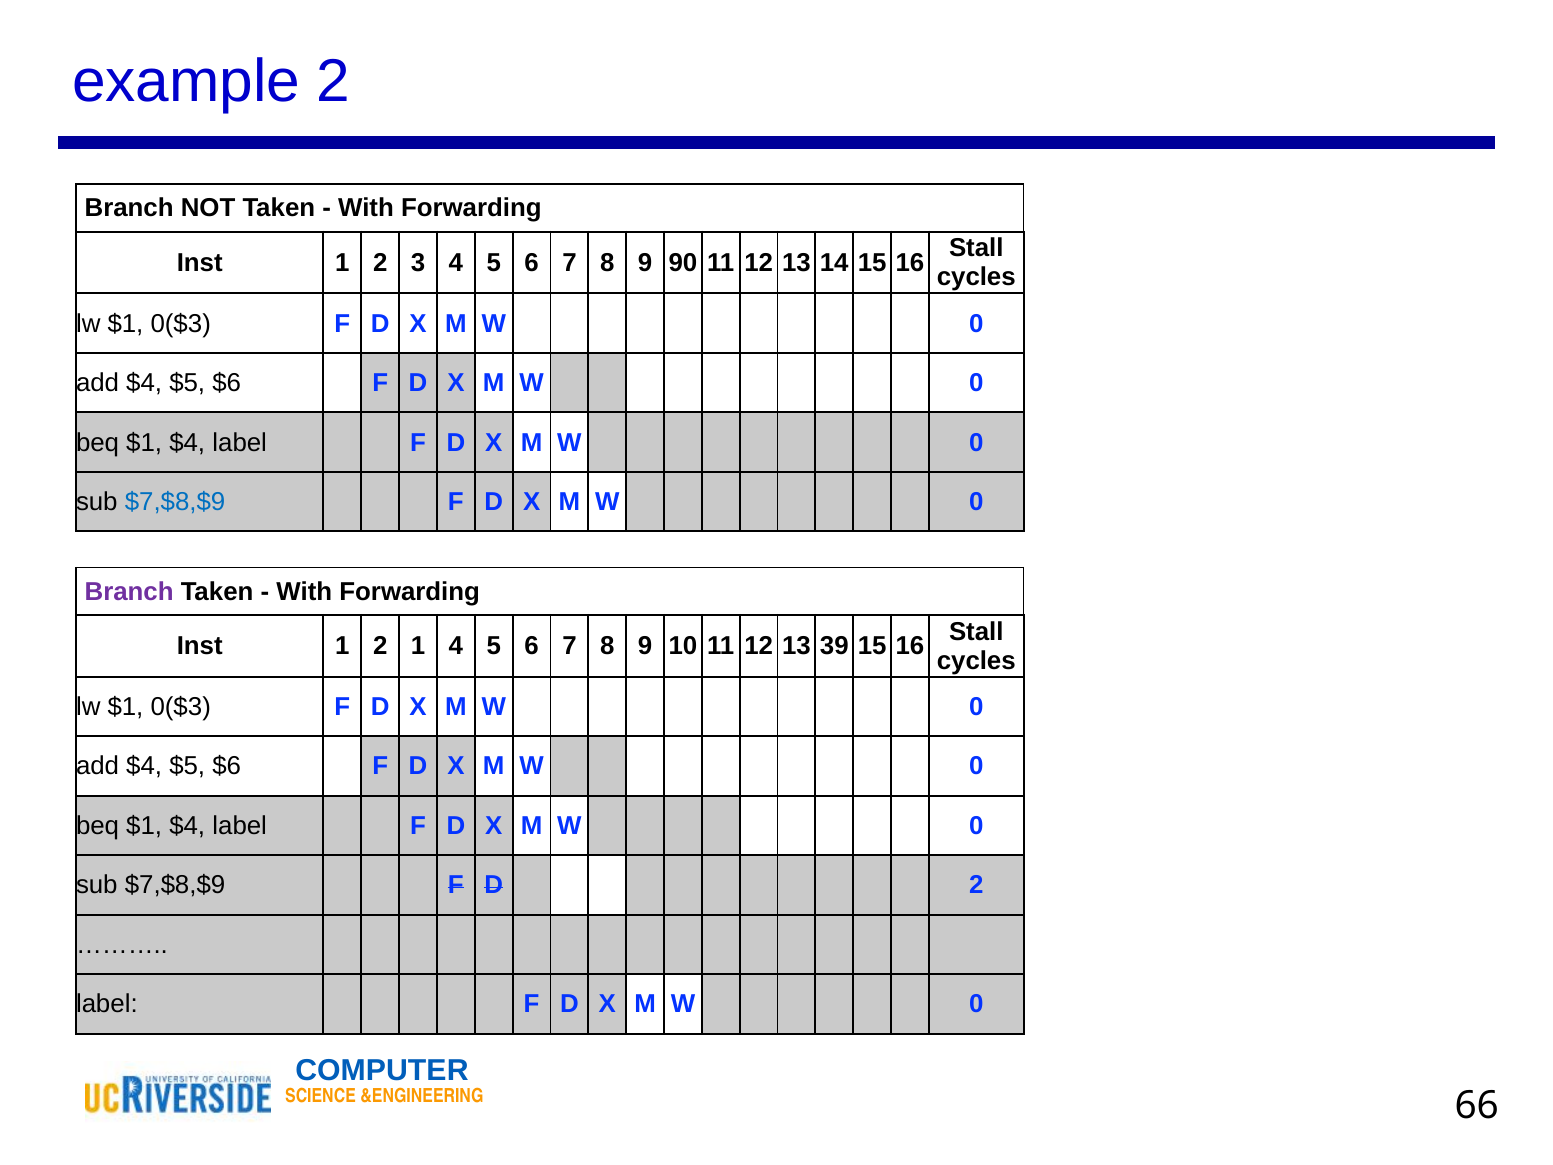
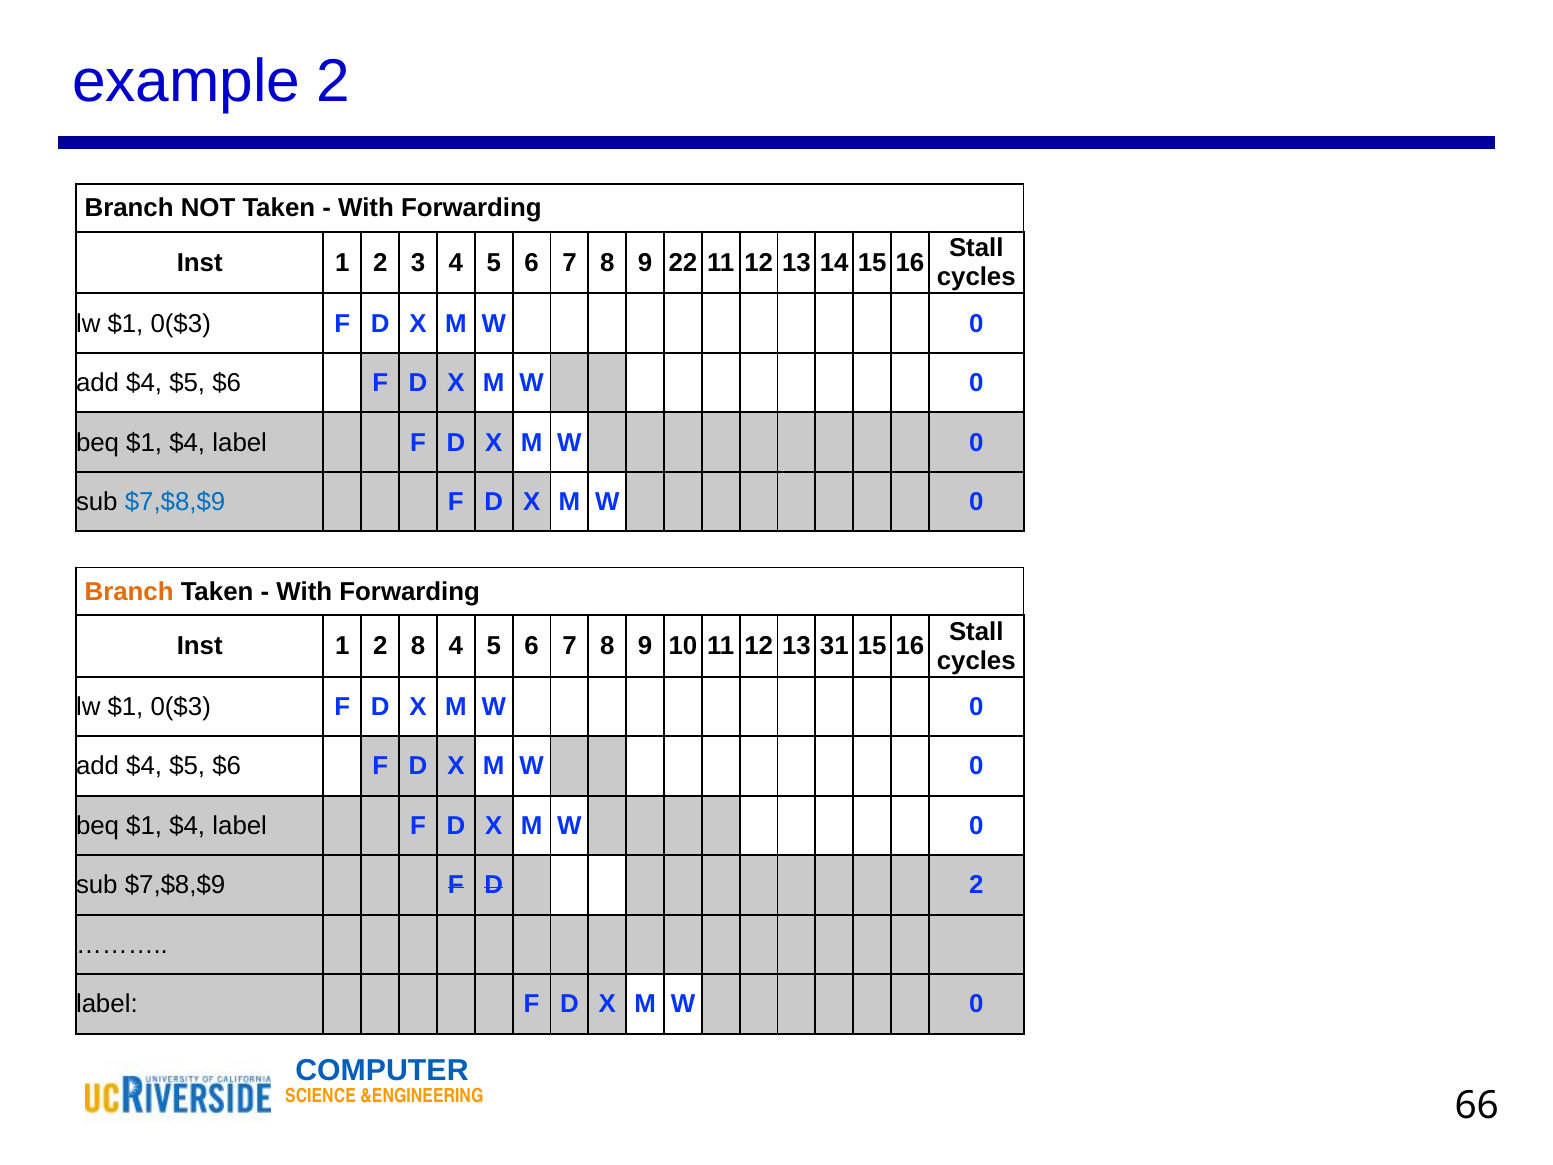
90: 90 -> 22
Branch at (129, 592) colour: purple -> orange
2 1: 1 -> 8
39: 39 -> 31
